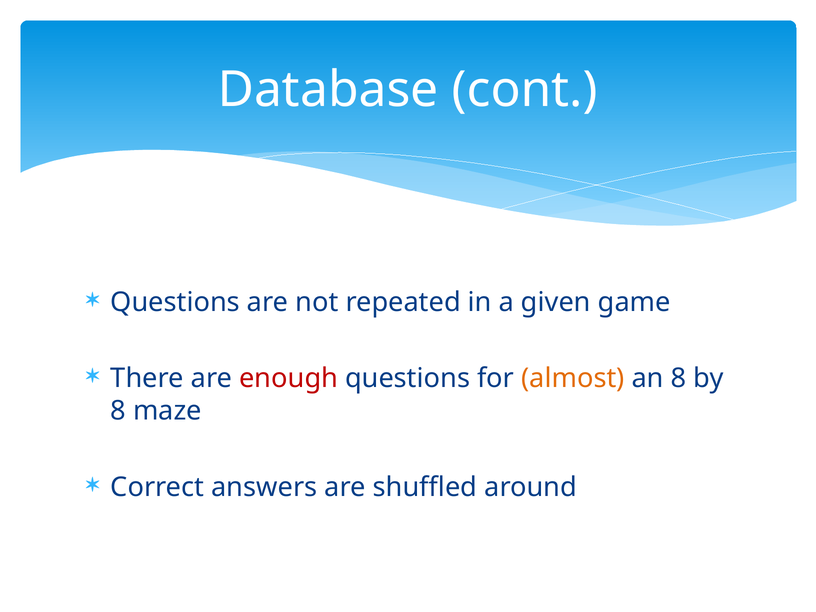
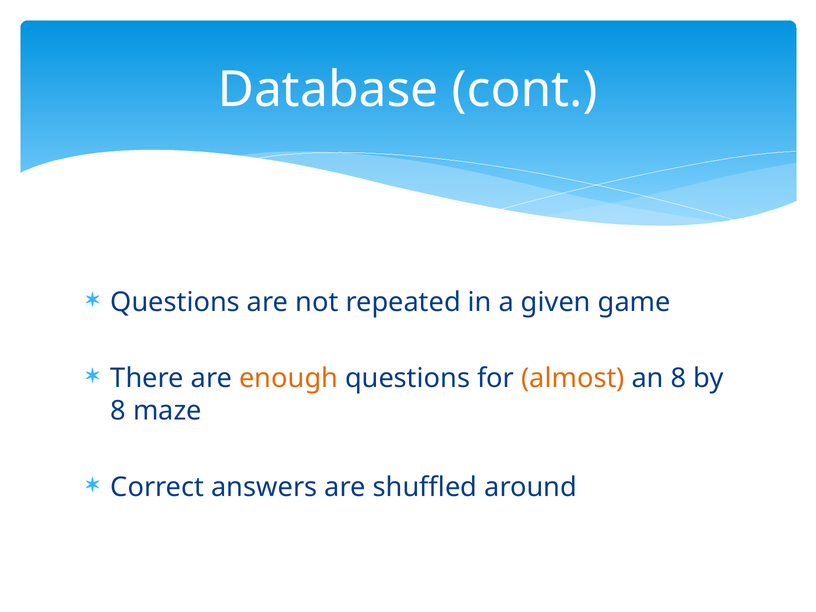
enough colour: red -> orange
